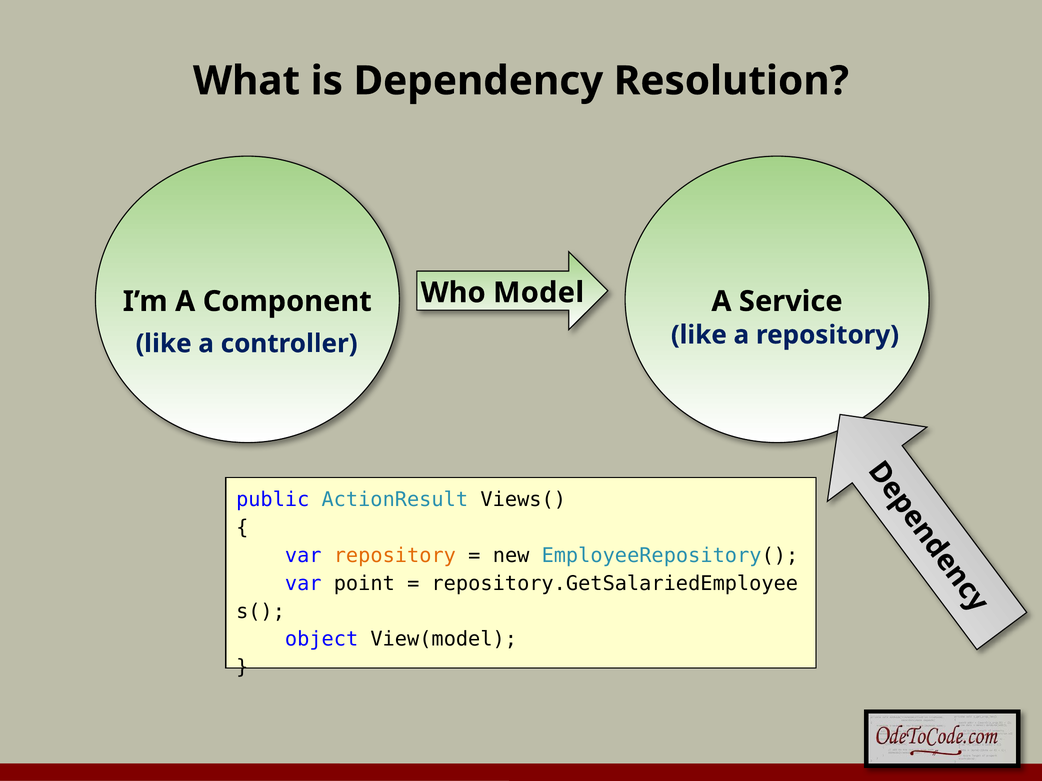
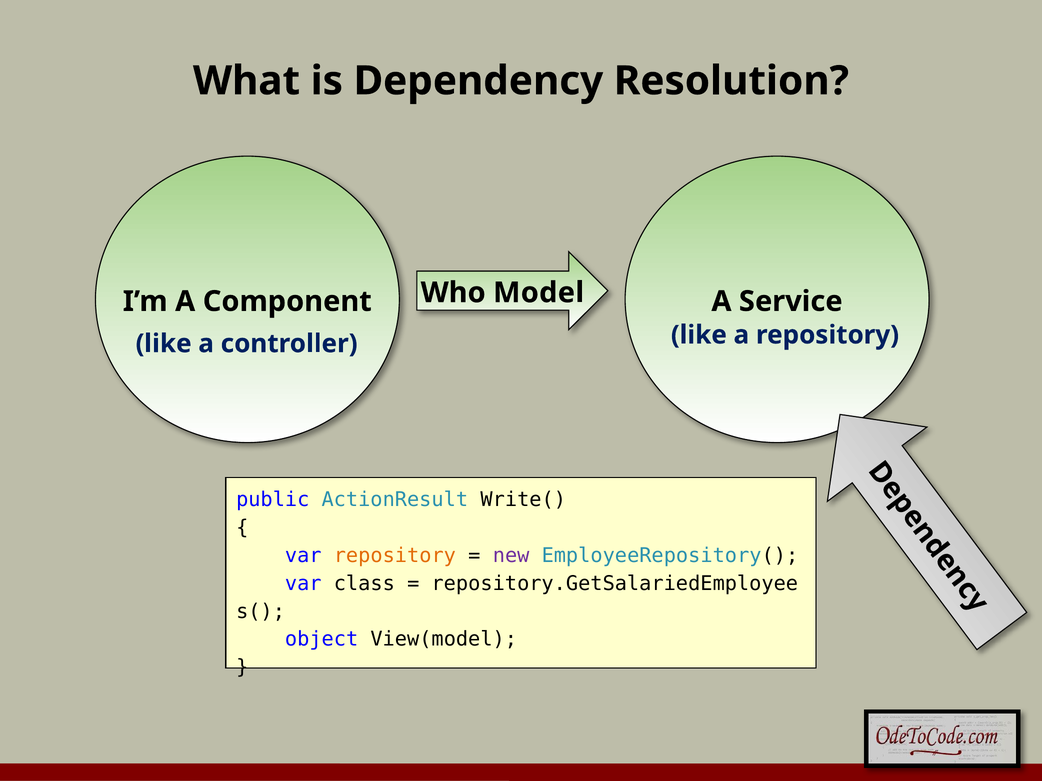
Views(: Views( -> Write(
new colour: black -> purple
point: point -> class
